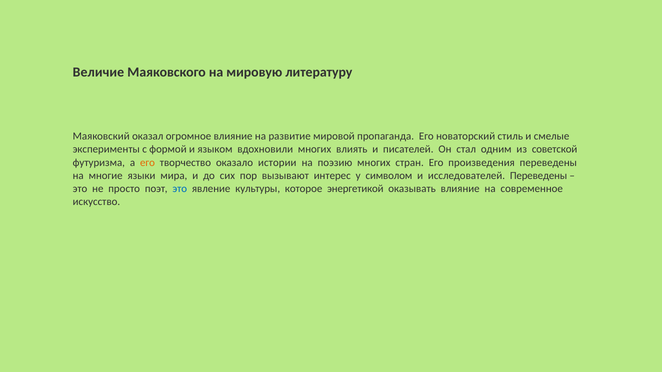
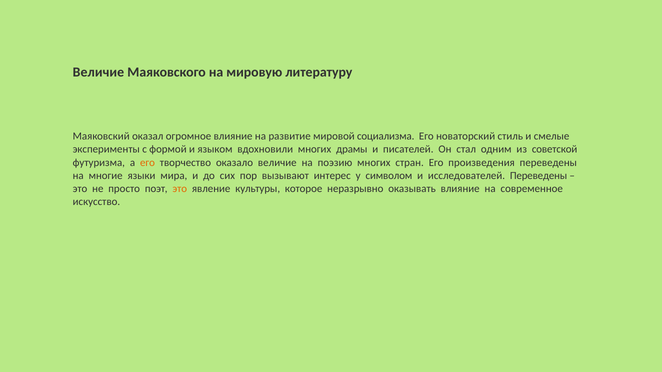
пропаганда: пропаганда -> социализма
влиять: влиять -> драмы
оказало истории: истории -> величие
это at (180, 189) colour: blue -> orange
энергетикой: энергетикой -> неразрывно
